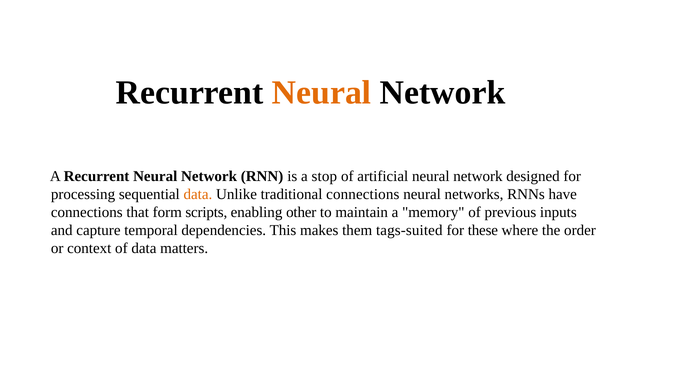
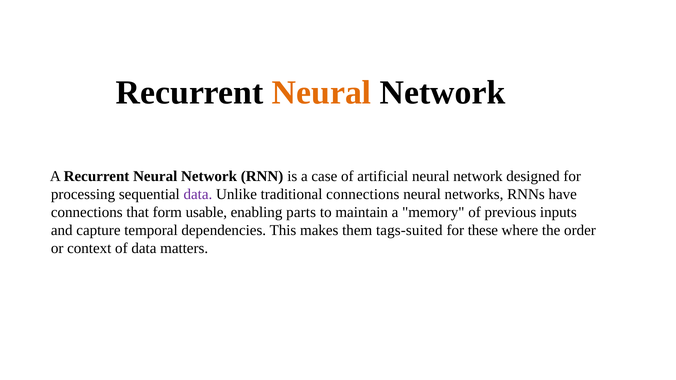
stop: stop -> case
data at (198, 194) colour: orange -> purple
scripts: scripts -> usable
other: other -> parts
